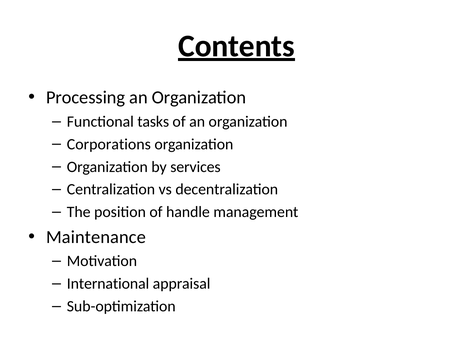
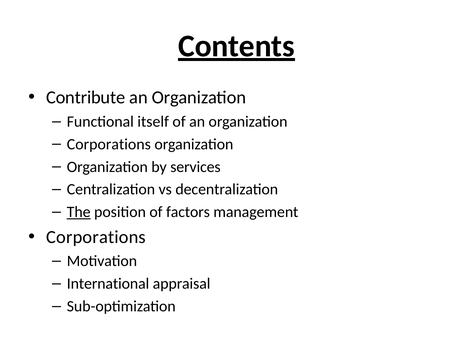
Processing: Processing -> Contribute
tasks: tasks -> itself
The underline: none -> present
handle: handle -> factors
Maintenance at (96, 237): Maintenance -> Corporations
